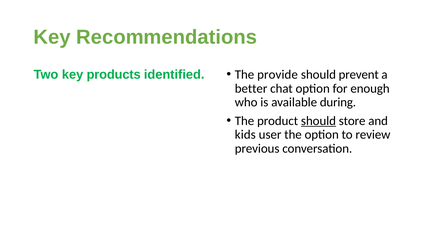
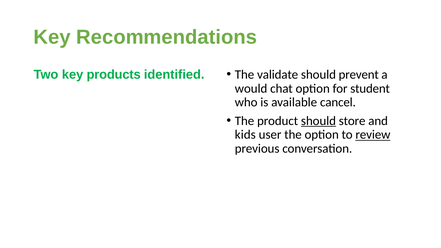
provide: provide -> validate
better: better -> would
enough: enough -> student
during: during -> cancel
review underline: none -> present
